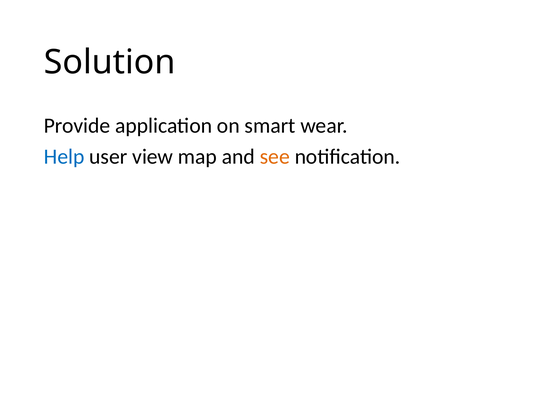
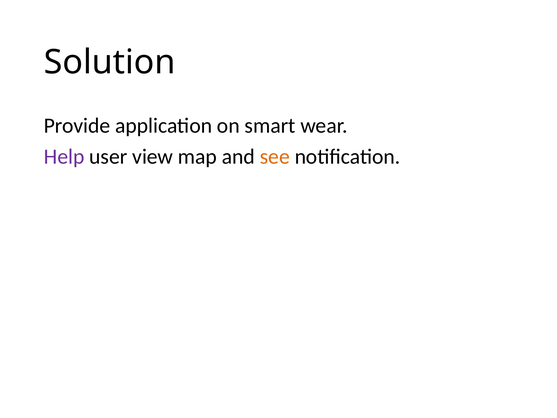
Help colour: blue -> purple
